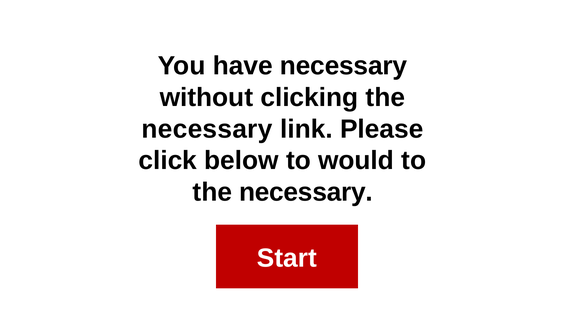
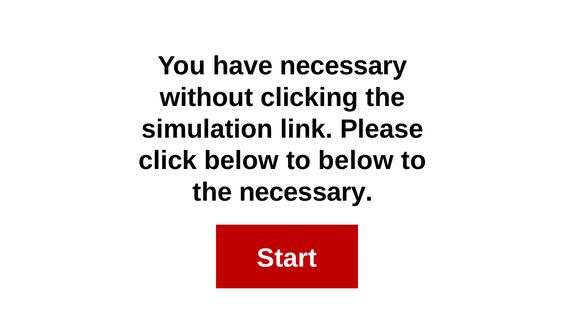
necessary at (207, 129): necessary -> simulation
to would: would -> below
